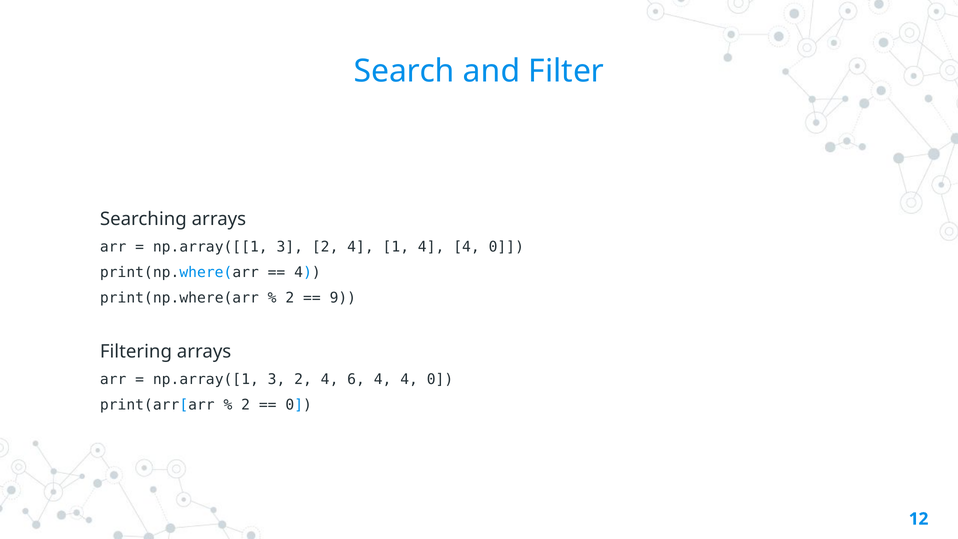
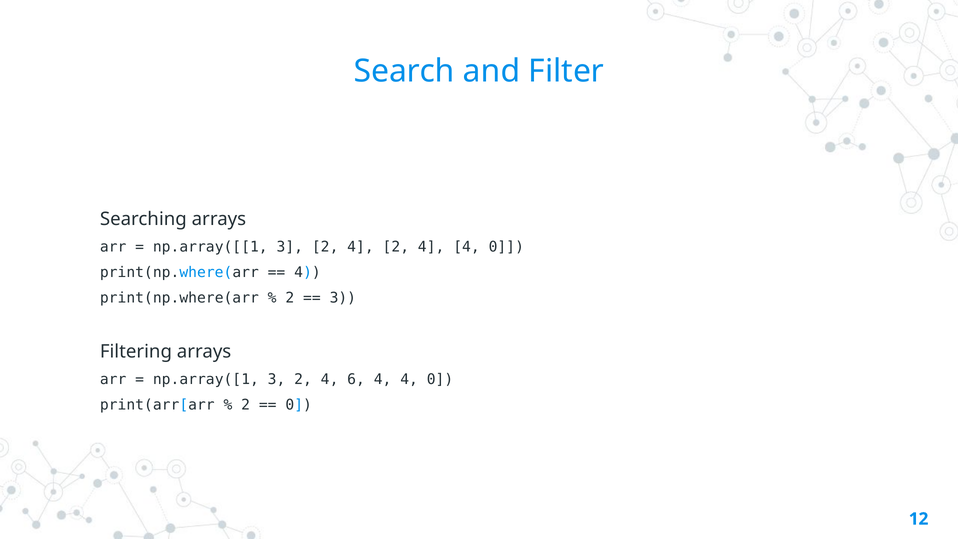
4 1: 1 -> 2
9 at (343, 298): 9 -> 3
